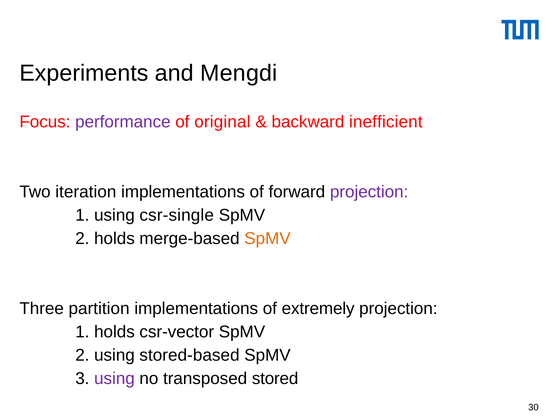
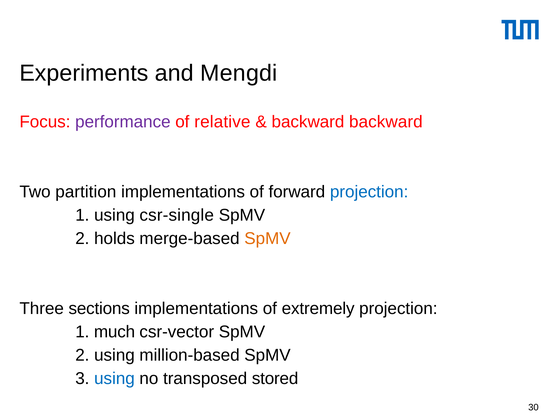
original: original -> relative
backward inefficient: inefficient -> backward
iteration: iteration -> partition
projection at (369, 192) colour: purple -> blue
partition: partition -> sections
1 holds: holds -> much
stored-based: stored-based -> million-based
using at (114, 378) colour: purple -> blue
